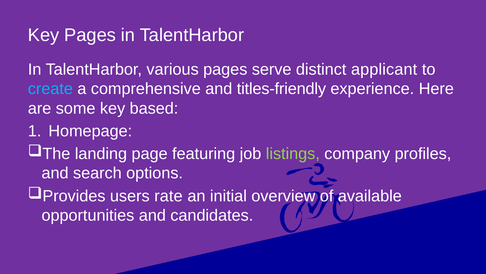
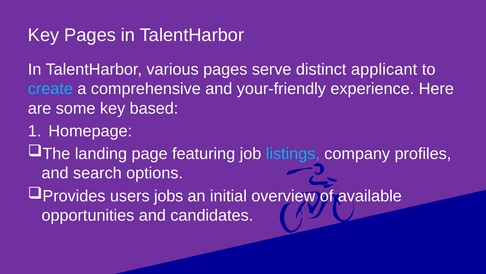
titles-friendly: titles-friendly -> your-friendly
listings colour: light green -> light blue
rate: rate -> jobs
